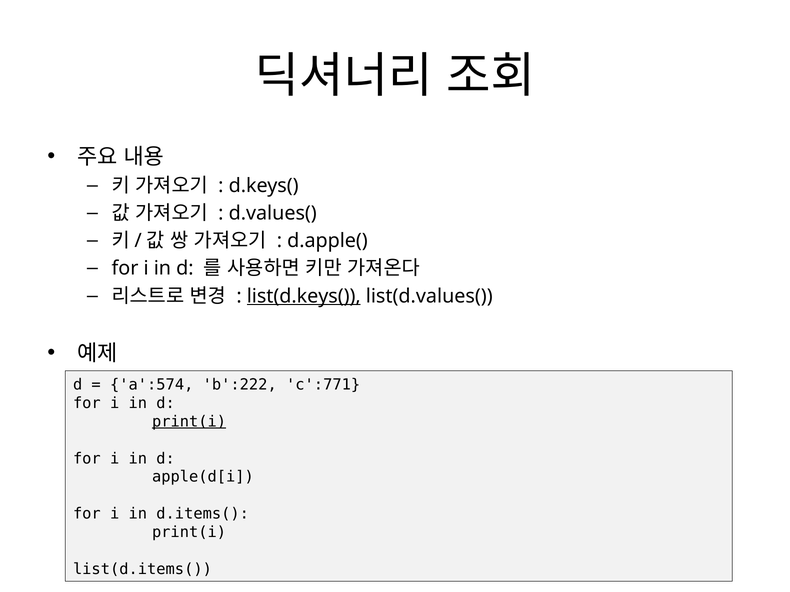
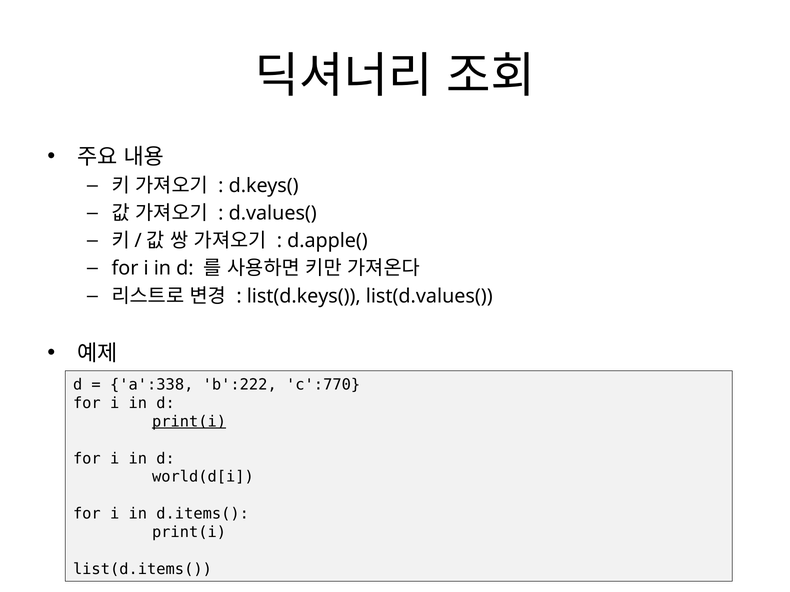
list(d.keys( underline: present -> none
a':574: a':574 -> a':338
c':771: c':771 -> c':770
apple(d[i: apple(d[i -> world(d[i
